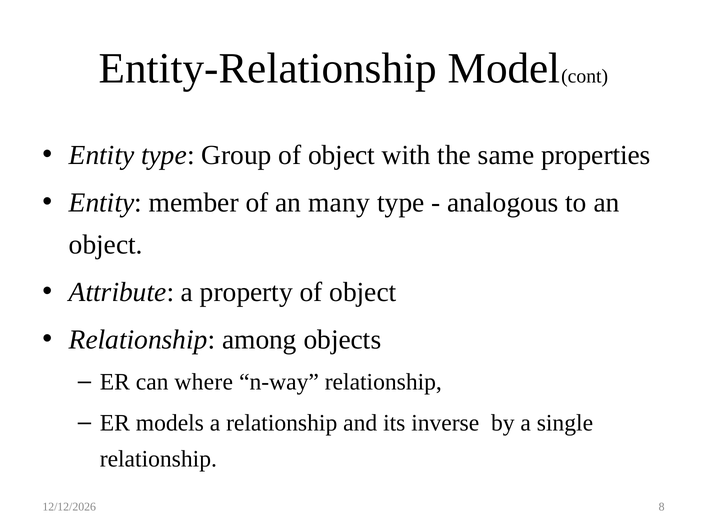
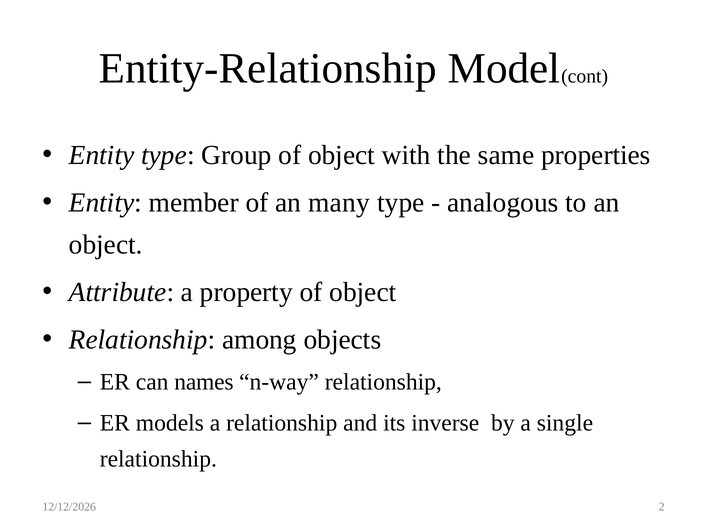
where: where -> names
8: 8 -> 2
